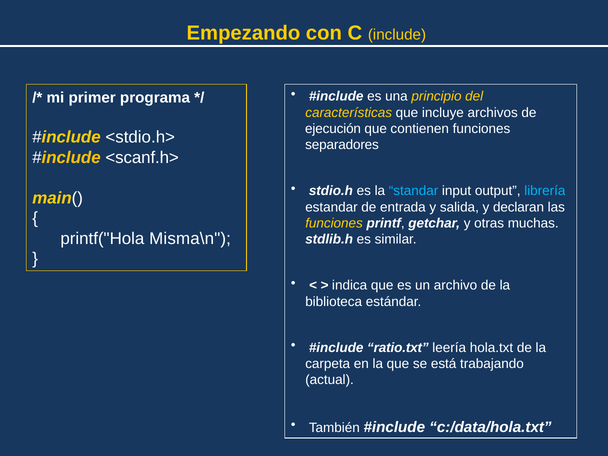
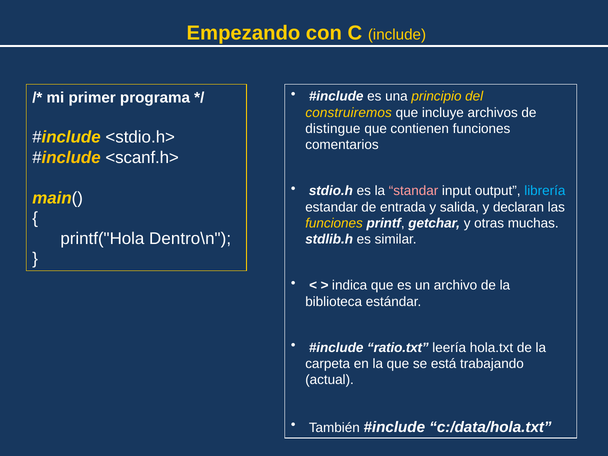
características: características -> construiremos
ejecución: ejecución -> distingue
separadores: separadores -> comentarios
standar colour: light blue -> pink
Misma\n: Misma\n -> Dentro\n
